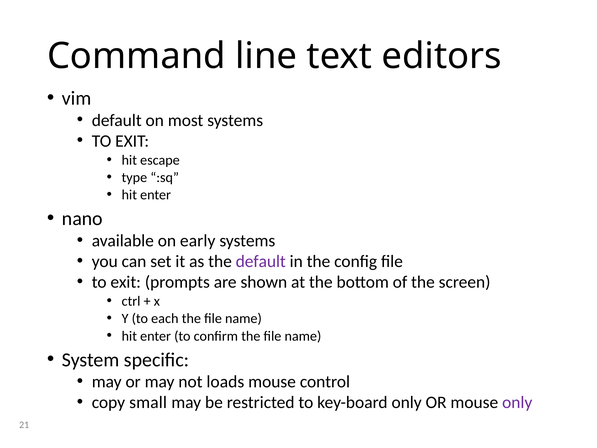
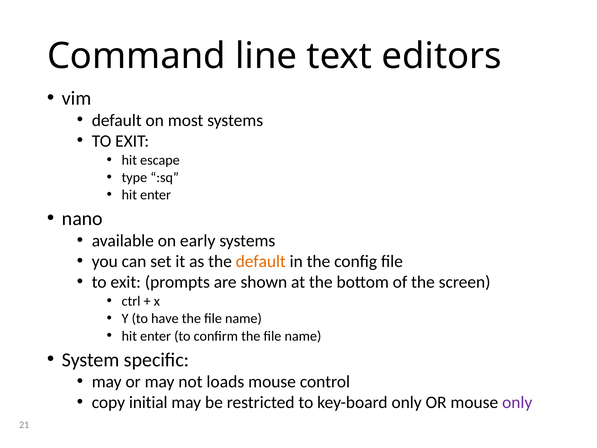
default at (261, 261) colour: purple -> orange
each: each -> have
small: small -> initial
